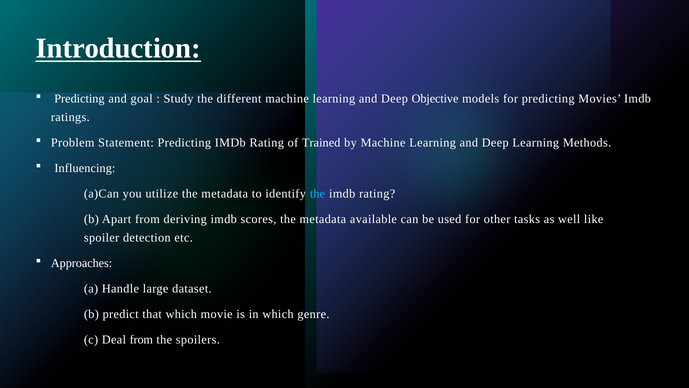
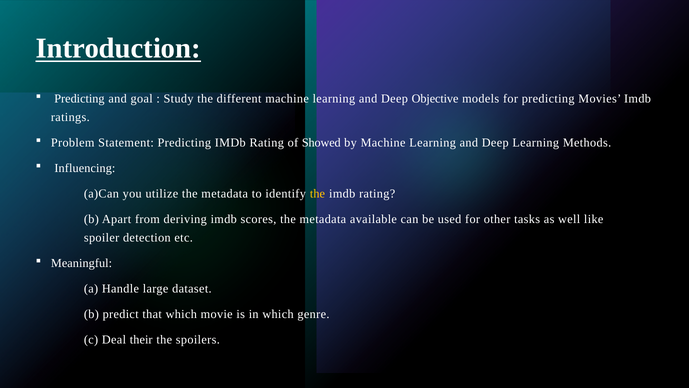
Trained: Trained -> Showed
the at (317, 193) colour: light blue -> yellow
Approaches: Approaches -> Meaningful
Deal from: from -> their
